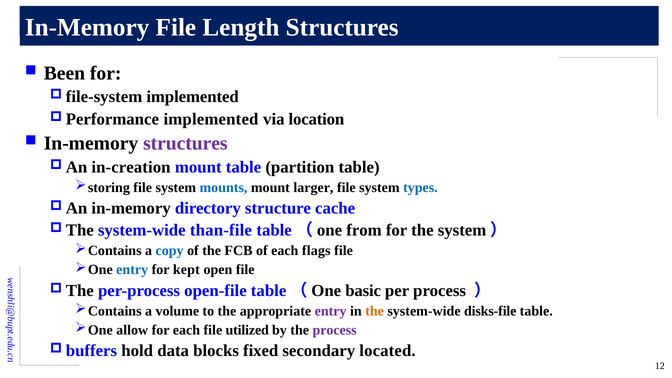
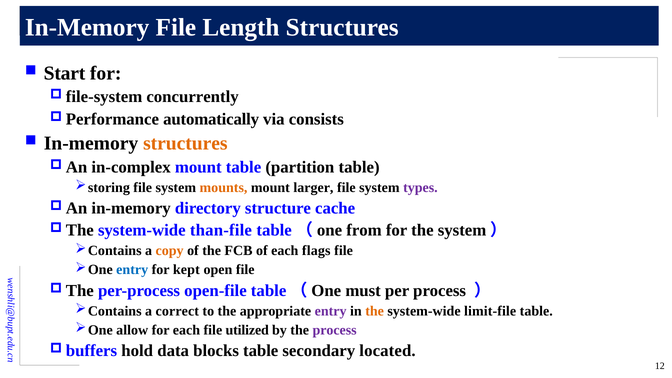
Been: Been -> Start
implemented at (193, 97): implemented -> concurrently
implemented at (211, 119): implemented -> automatically
location: location -> consists
structures at (185, 143) colour: purple -> orange
in-creation: in-creation -> in-complex
mounts colour: blue -> orange
types colour: blue -> purple
copy colour: blue -> orange
basic: basic -> must
volume: volume -> correct
disks-file: disks-file -> limit-file
blocks fixed: fixed -> table
